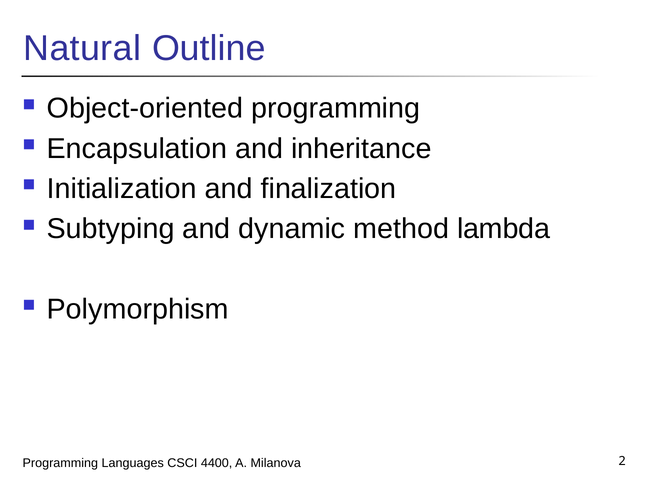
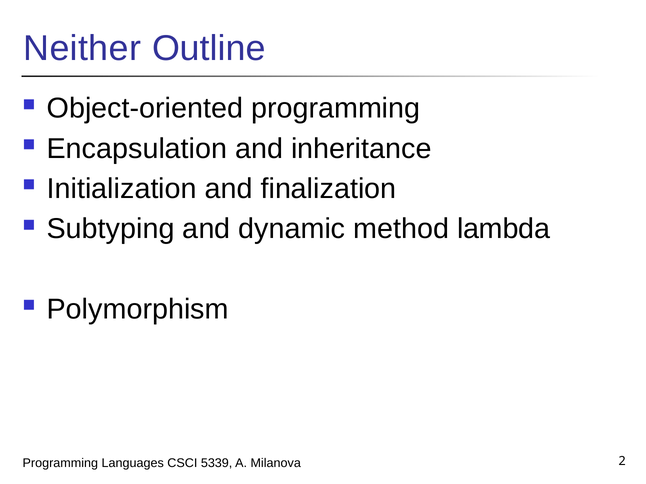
Natural: Natural -> Neither
4400: 4400 -> 5339
